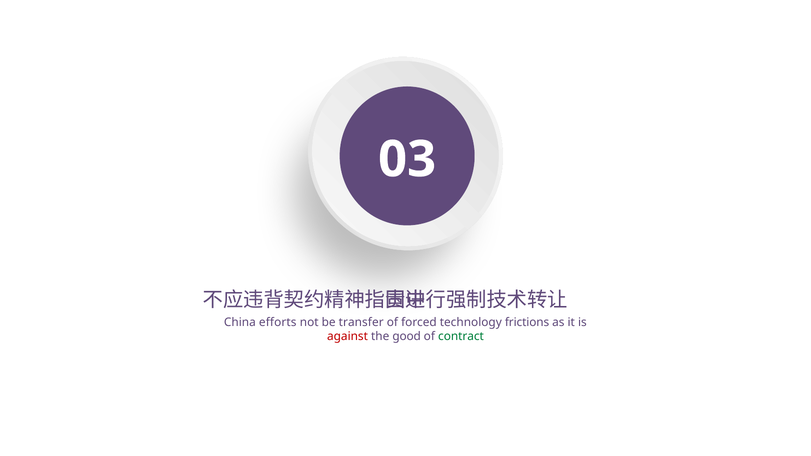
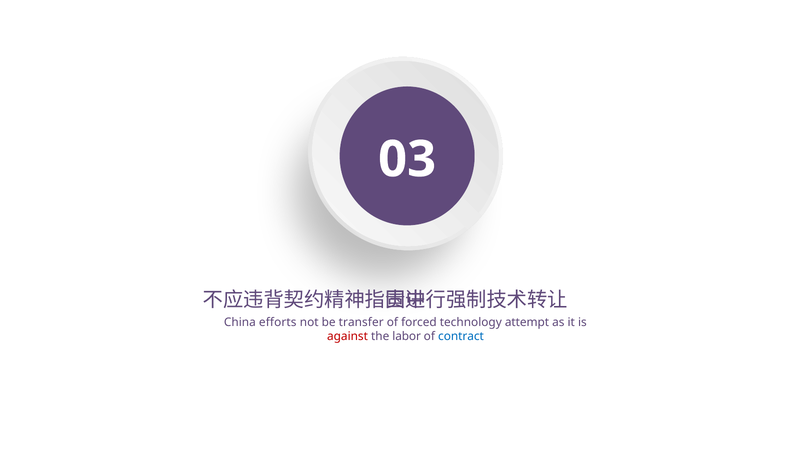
frictions: frictions -> attempt
good: good -> labor
contract colour: green -> blue
